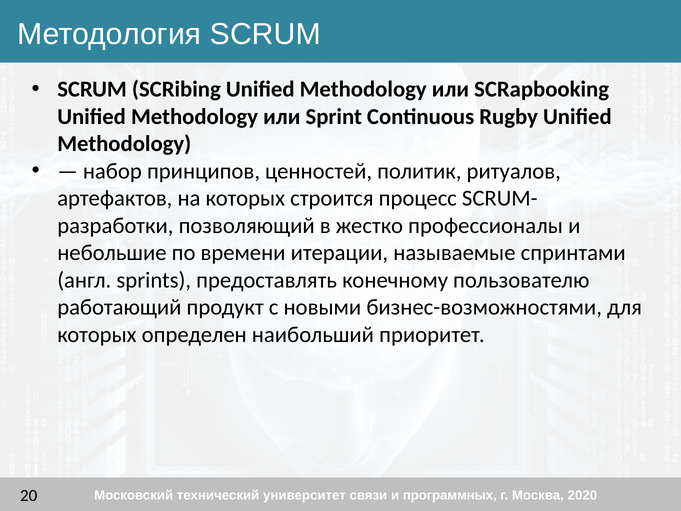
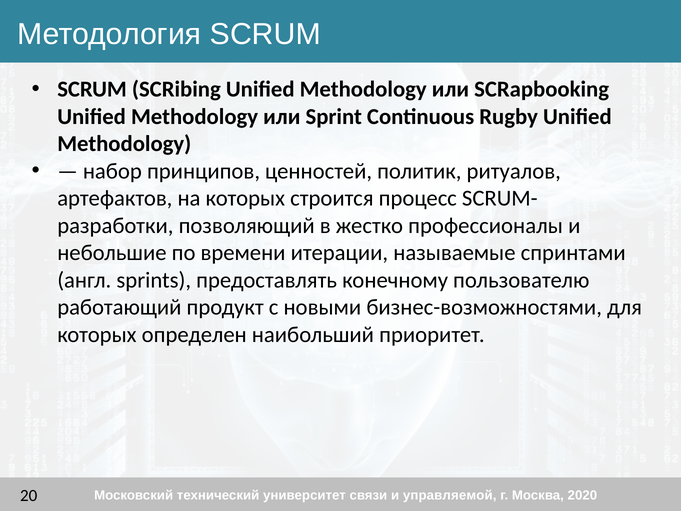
программных: программных -> управляемой
